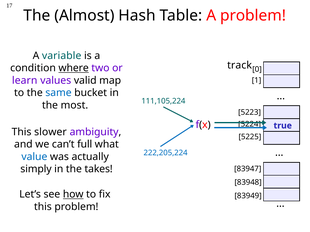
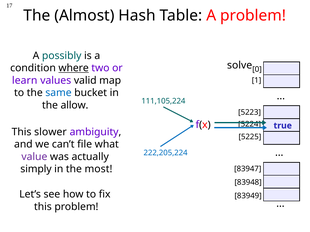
variable: variable -> possibly
track: track -> solve
most: most -> allow
full: full -> file
value colour: blue -> purple
takes: takes -> most
how underline: present -> none
